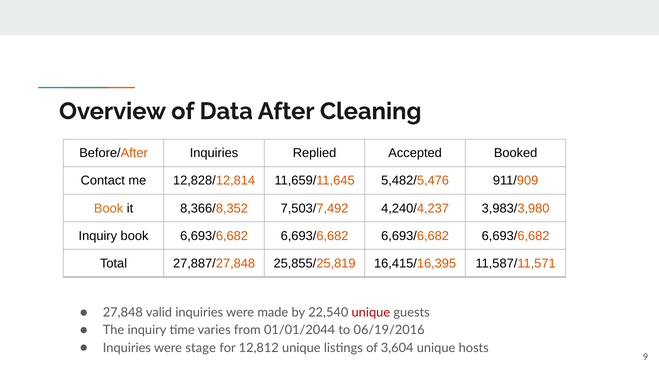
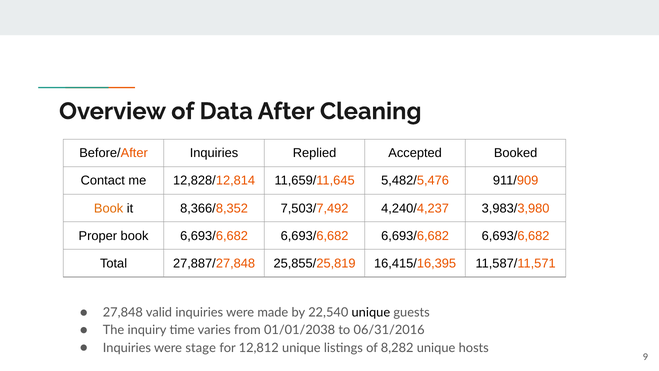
Inquiry at (98, 236): Inquiry -> Proper
unique at (371, 312) colour: red -> black
01/01/2044: 01/01/2044 -> 01/01/2038
06/19/2016: 06/19/2016 -> 06/31/2016
3,604: 3,604 -> 8,282
